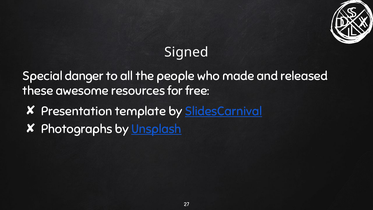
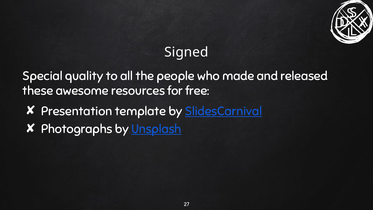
danger: danger -> quality
